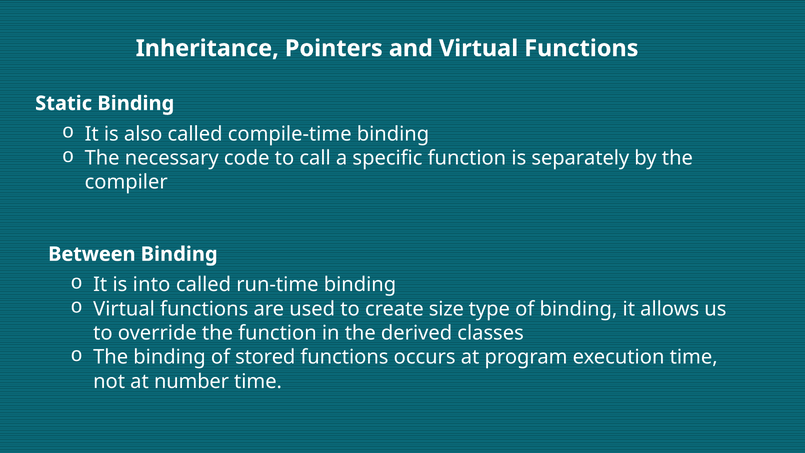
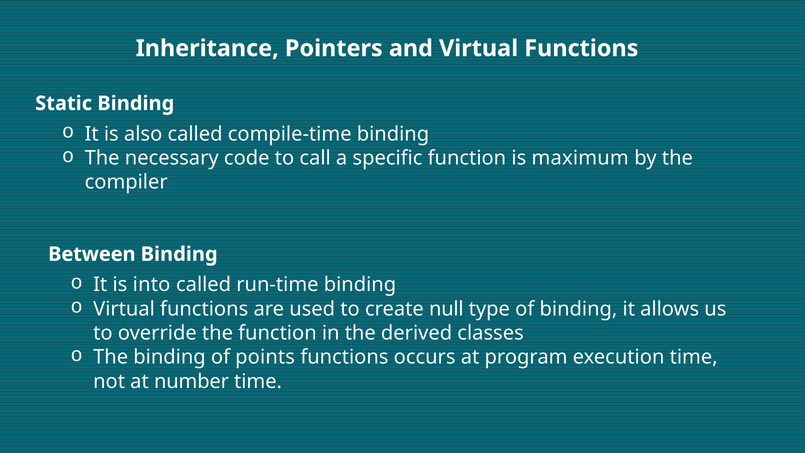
separately: separately -> maximum
size: size -> null
stored: stored -> points
